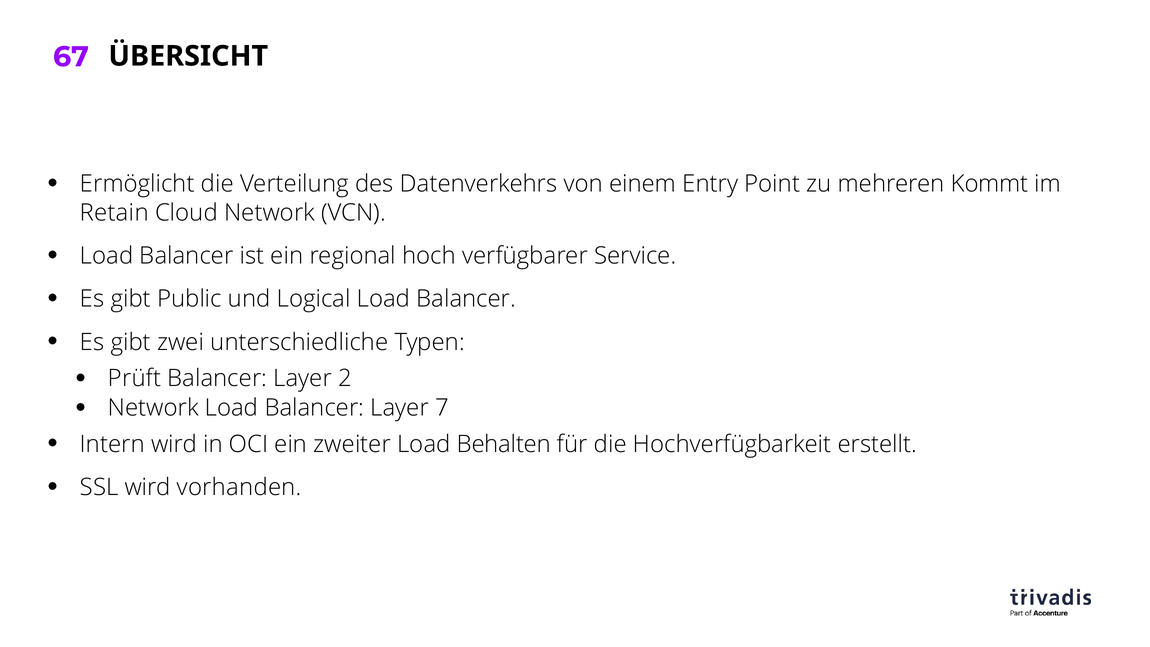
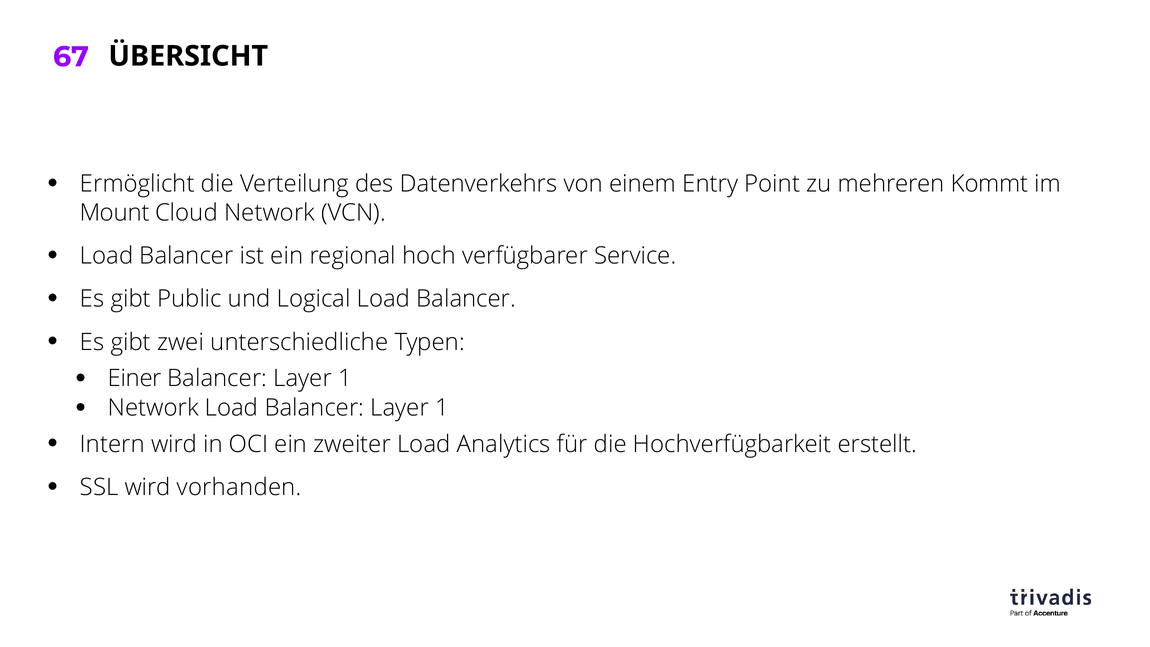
Retain: Retain -> Mount
Prüft: Prüft -> Einer
2 at (345, 378): 2 -> 1
Load Balancer Layer 7: 7 -> 1
Behalten: Behalten -> Analytics
